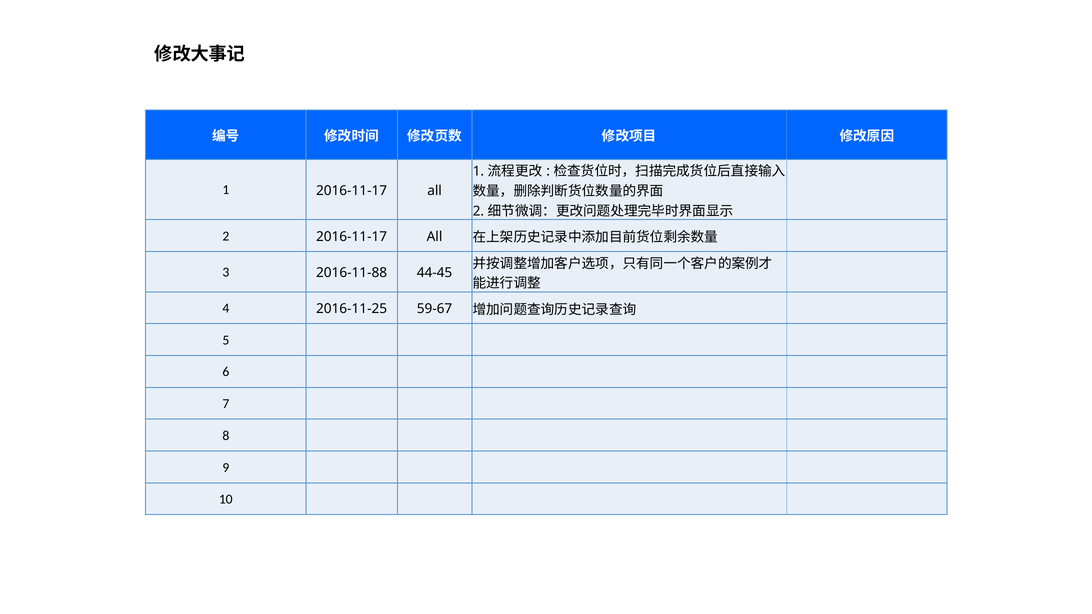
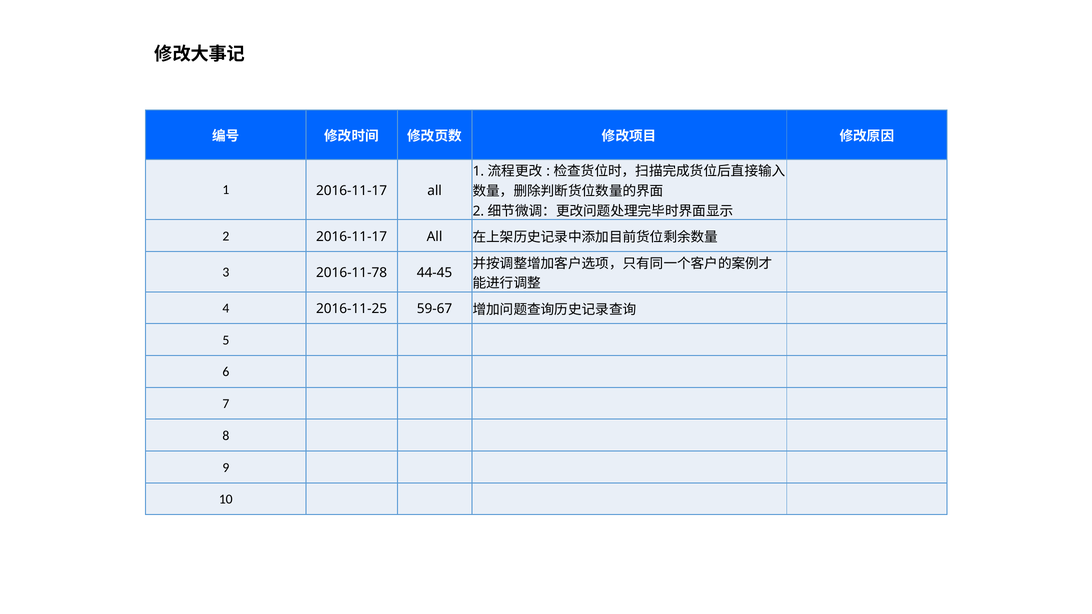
2016-11-88: 2016-11-88 -> 2016-11-78
